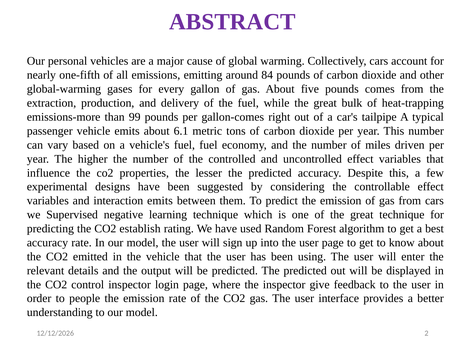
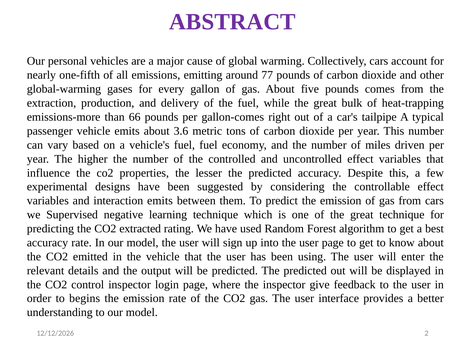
84: 84 -> 77
99: 99 -> 66
6.1: 6.1 -> 3.6
establish: establish -> extracted
people: people -> begins
